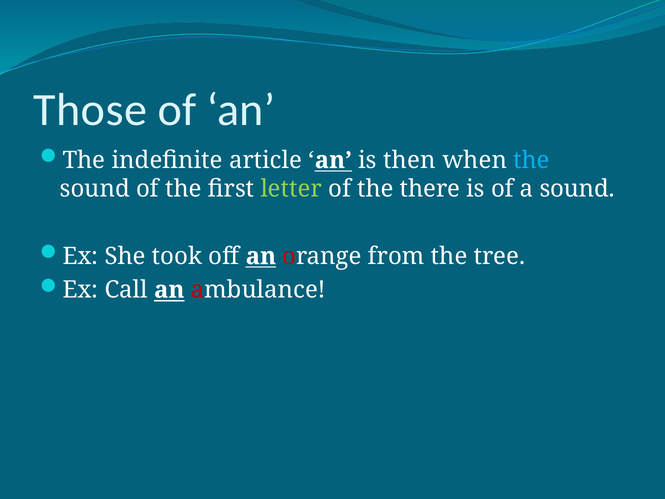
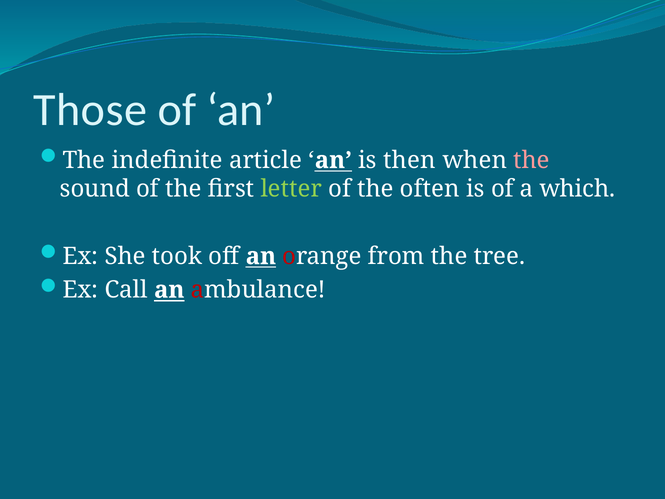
the at (532, 160) colour: light blue -> pink
there: there -> often
a sound: sound -> which
